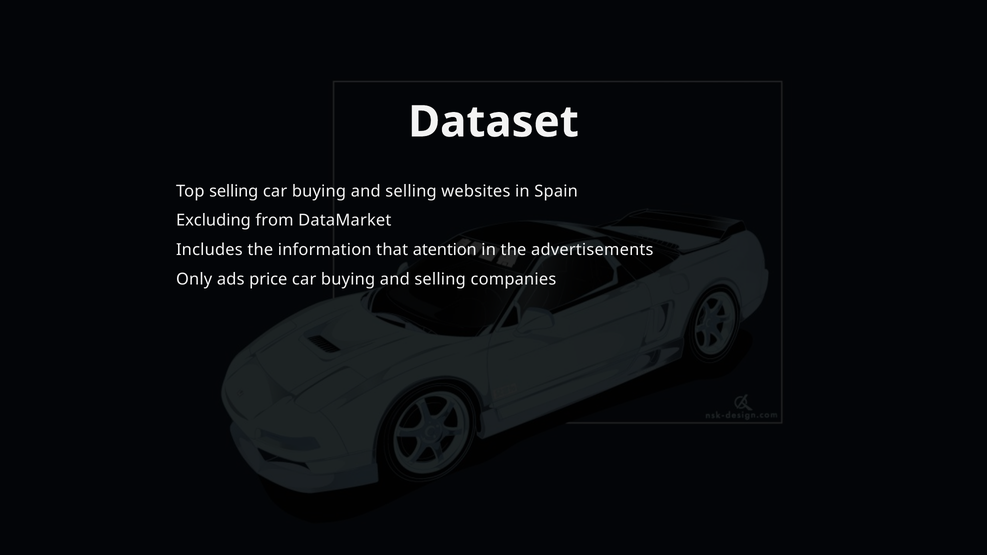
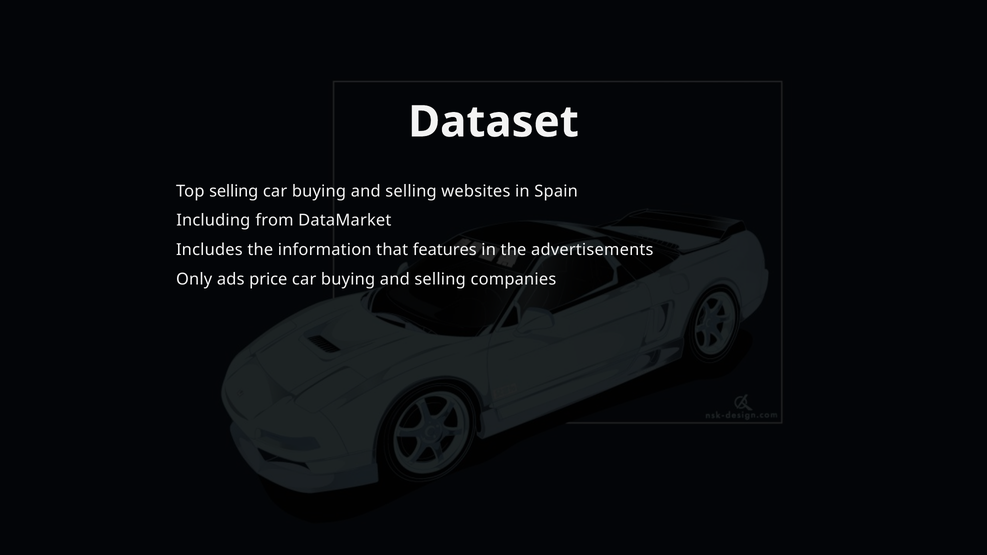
Excluding: Excluding -> Including
atention: atention -> features
